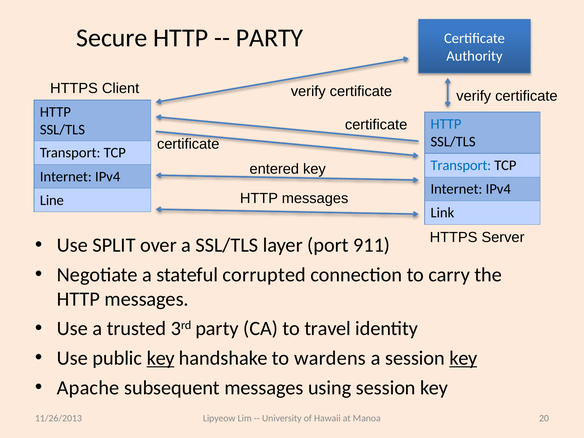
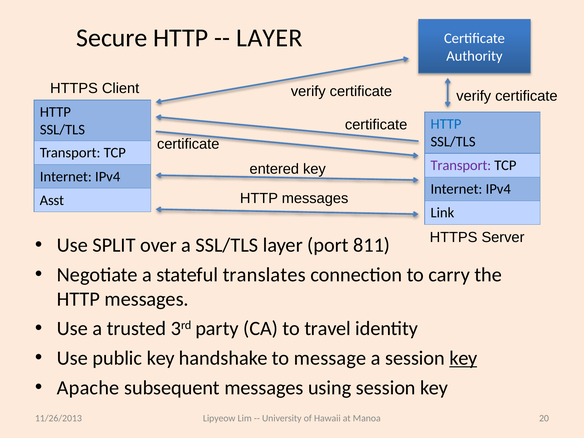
PARTY at (270, 38): PARTY -> LAYER
Transport at (461, 165) colour: blue -> purple
Line: Line -> Asst
911: 911 -> 811
corrupted: corrupted -> translates
key at (161, 358) underline: present -> none
wardens: wardens -> message
